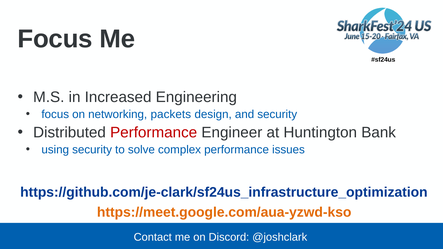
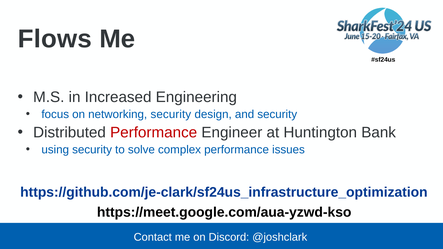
Focus at (55, 39): Focus -> Flows
networking packets: packets -> security
https://meet.google.com/aua-yzwd-kso colour: orange -> black
